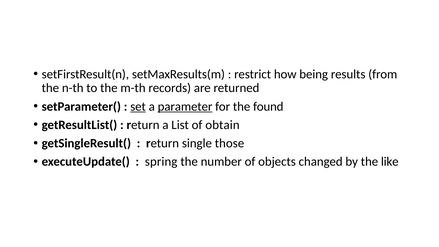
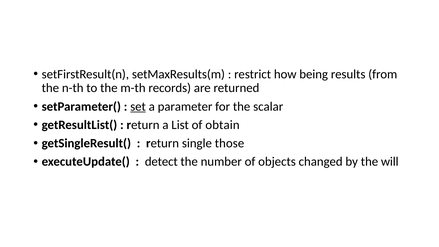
parameter underline: present -> none
found: found -> scalar
spring: spring -> detect
like: like -> will
